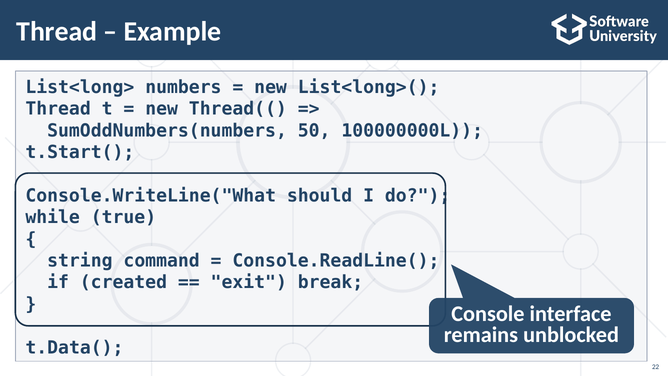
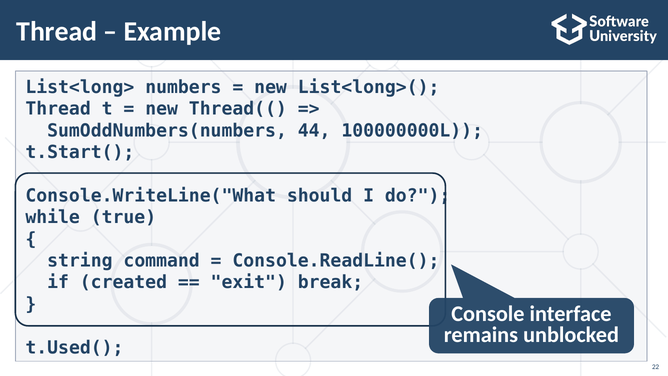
50: 50 -> 44
t.Data(: t.Data( -> t.Used(
